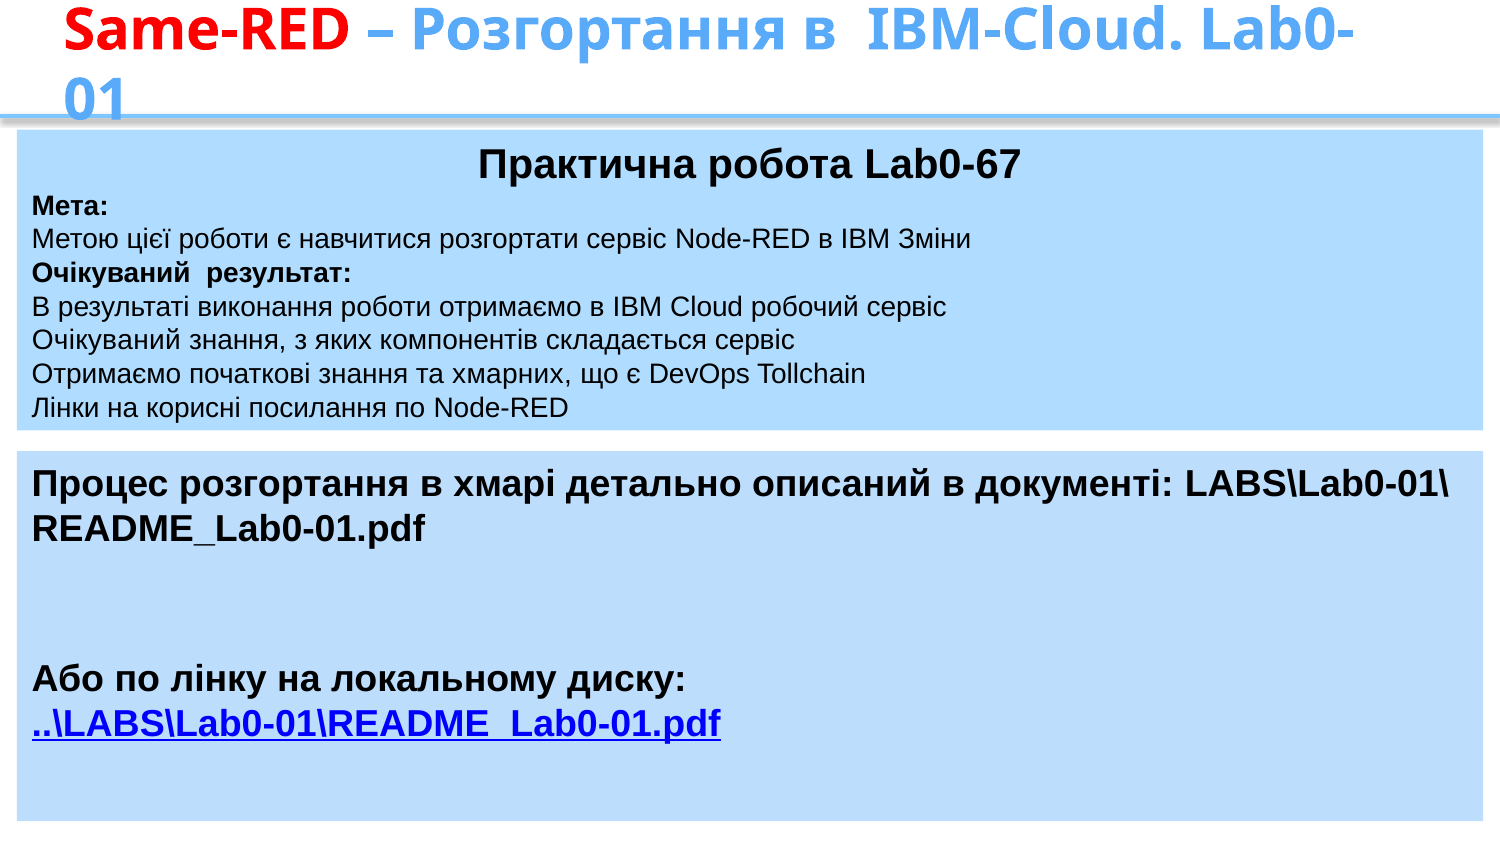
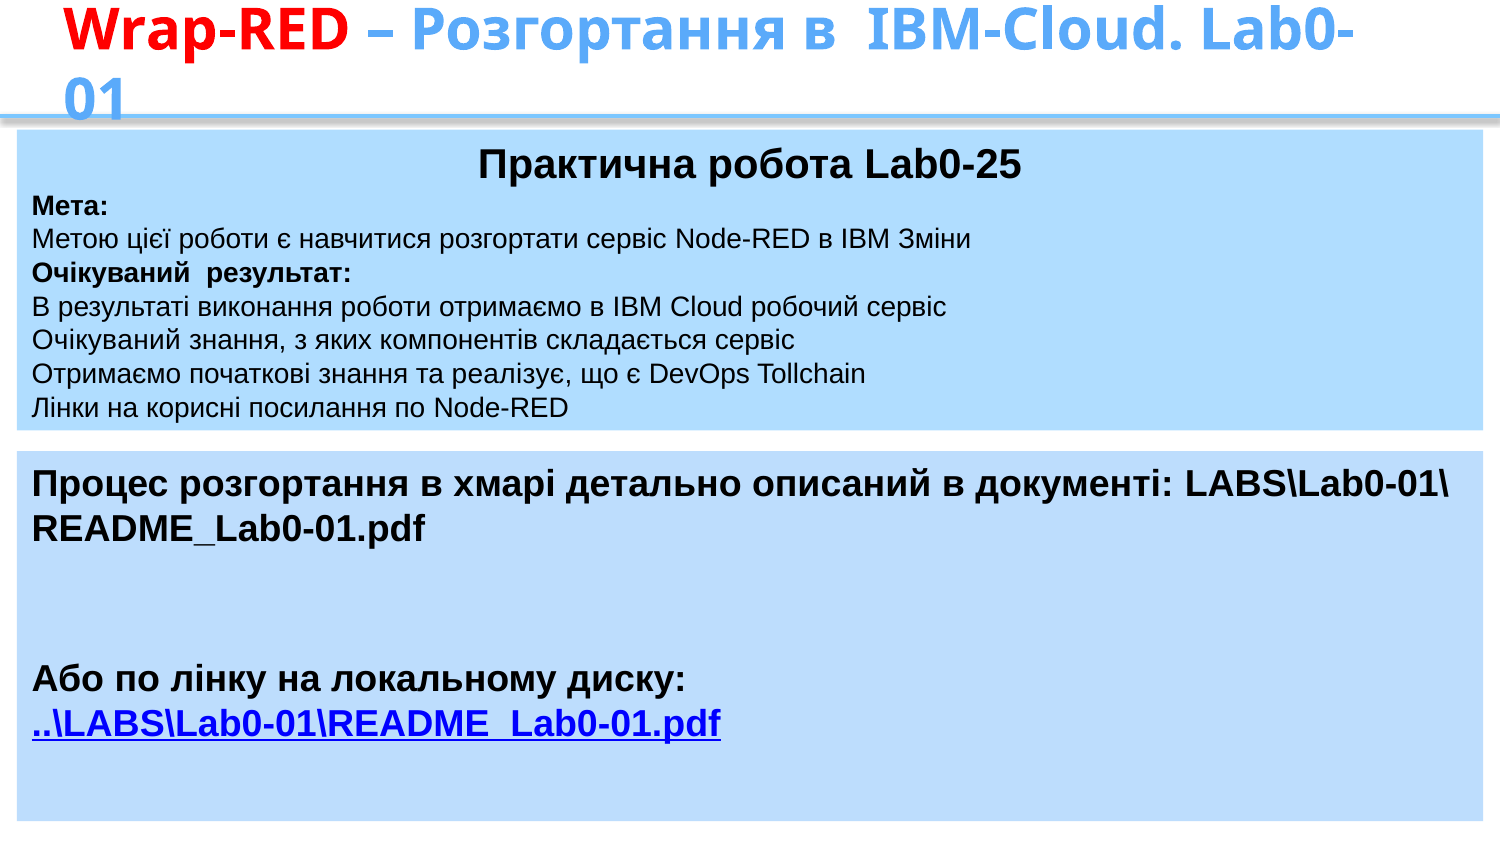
Same-RED: Same-RED -> Wrap-RED
Lab0-67: Lab0-67 -> Lab0-25
хмарних: хмарних -> реалізує
